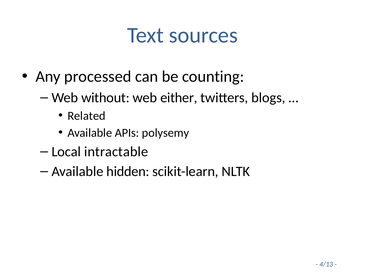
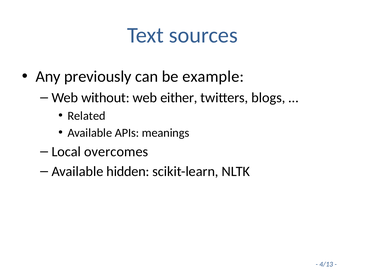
processed: processed -> previously
counting: counting -> example
polysemy: polysemy -> meanings
intractable: intractable -> overcomes
